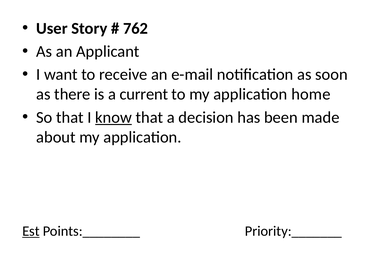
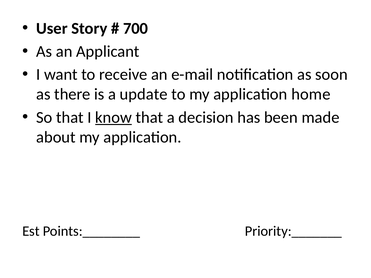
762: 762 -> 700
current: current -> update
Est underline: present -> none
